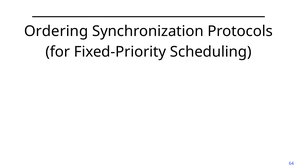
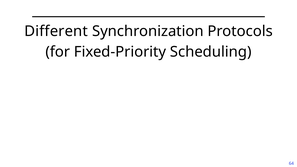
Ordering: Ordering -> Different
